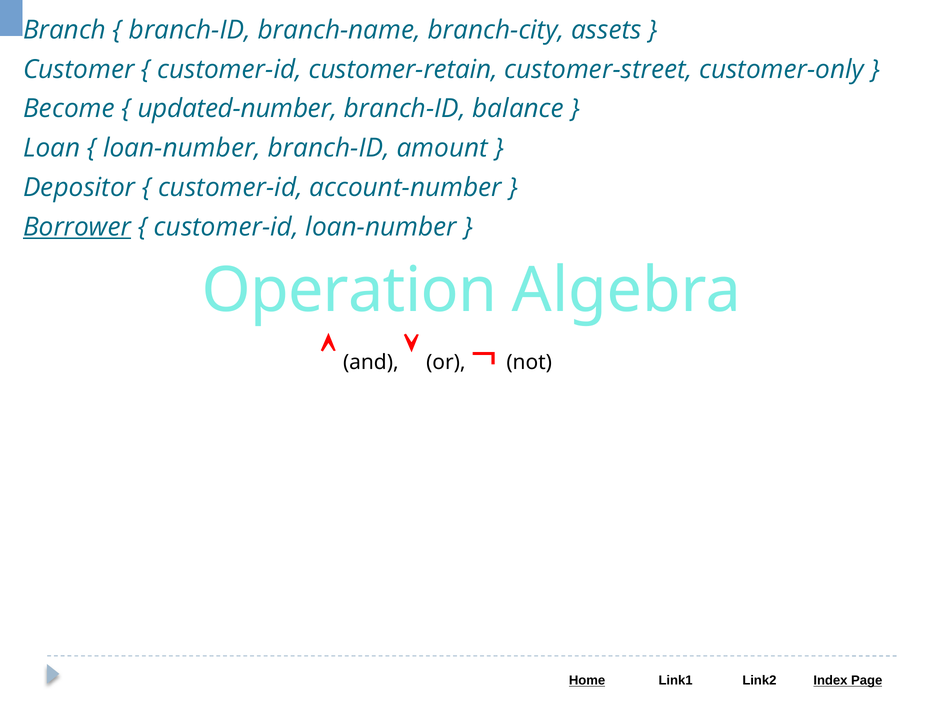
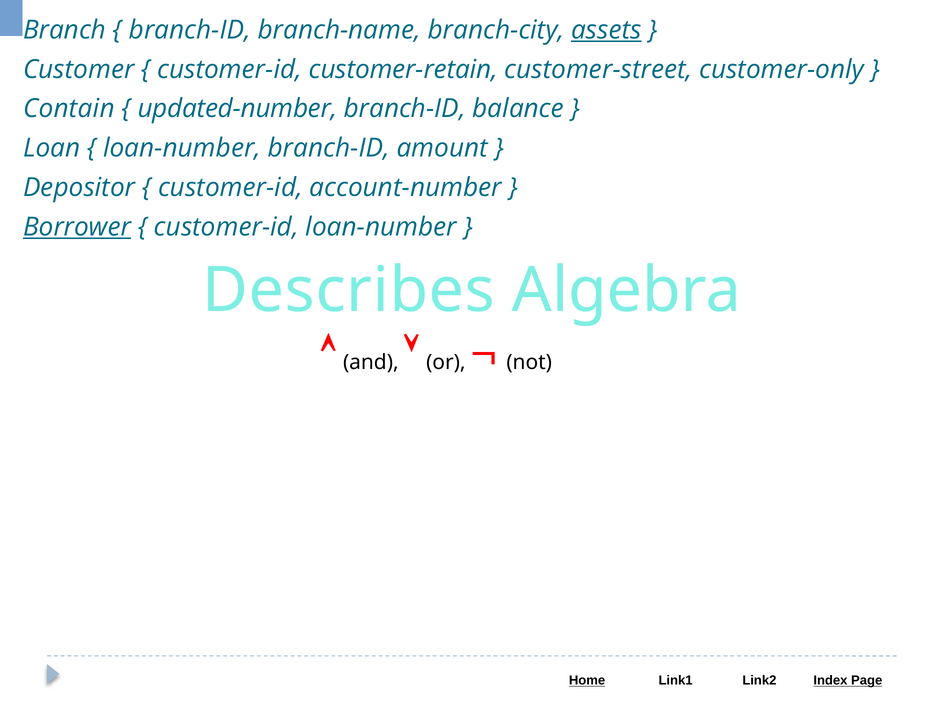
assets underline: none -> present
Become: Become -> Contain
Operation: Operation -> Describes
